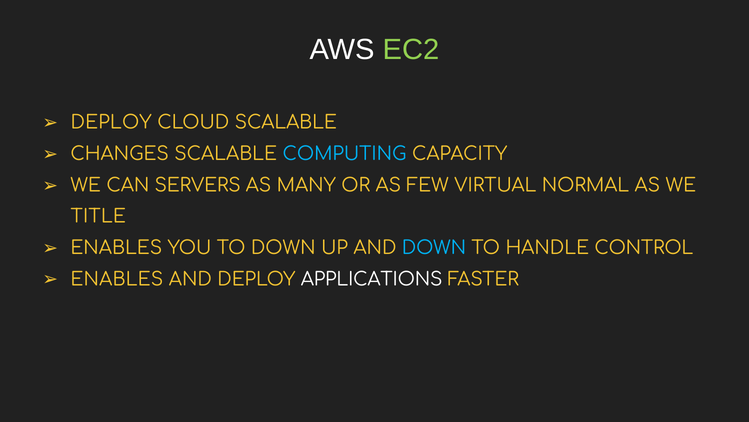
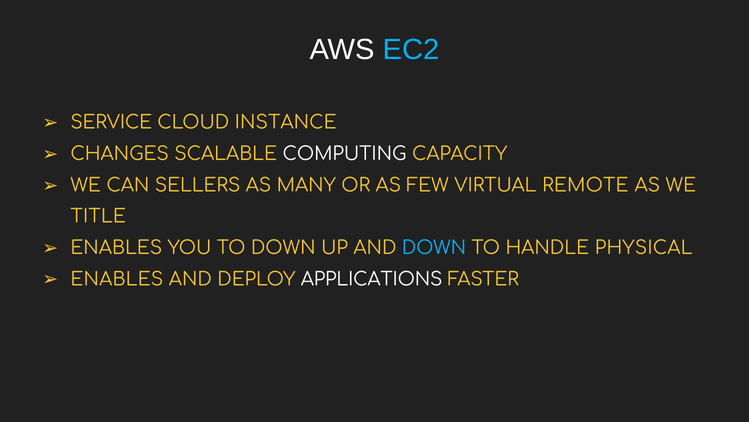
EC2 colour: light green -> light blue
DEPLOY at (111, 123): DEPLOY -> SERVICE
CLOUD SCALABLE: SCALABLE -> INSTANCE
COMPUTING colour: light blue -> white
SERVERS: SERVERS -> SELLERS
NORMAL: NORMAL -> REMOTE
CONTROL: CONTROL -> PHYSICAL
